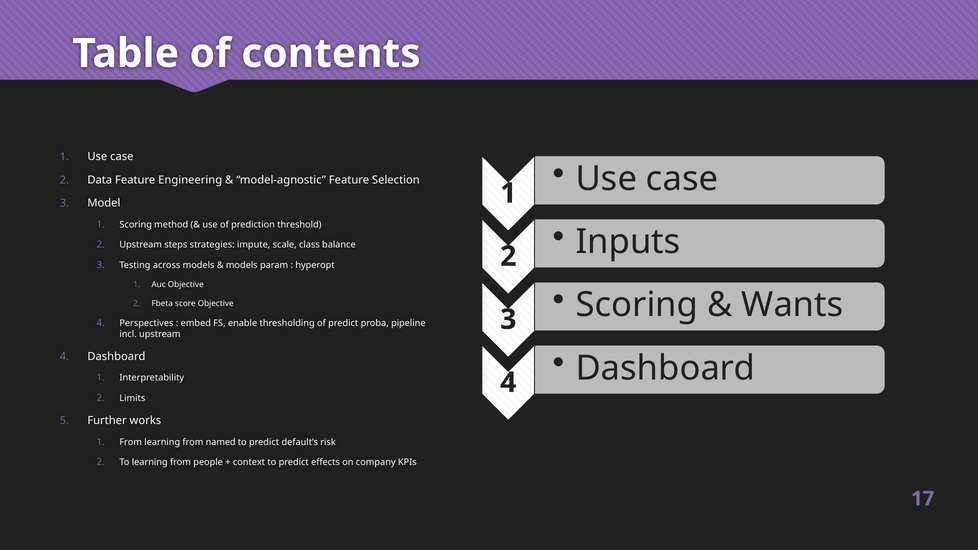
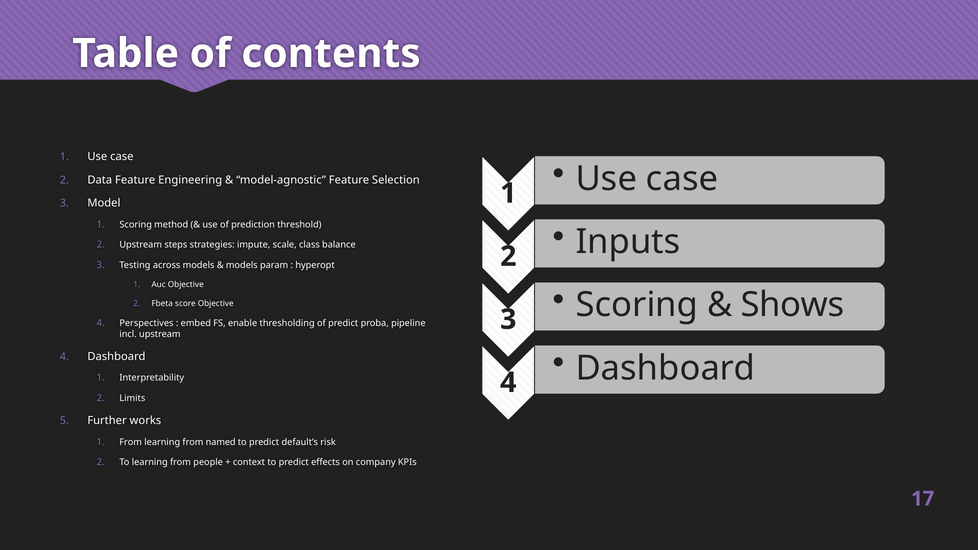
Wants: Wants -> Shows
